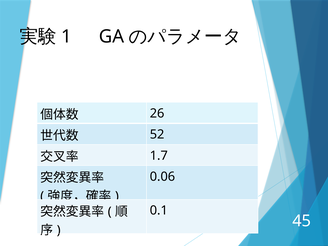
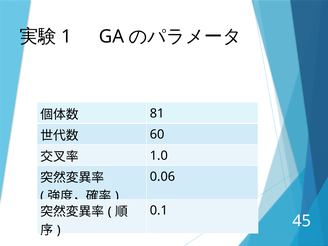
26: 26 -> 81
52: 52 -> 60
1.7: 1.7 -> 1.0
